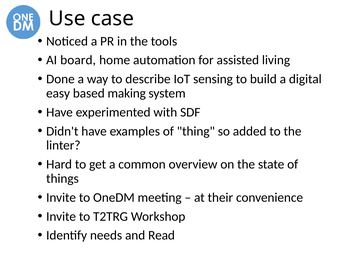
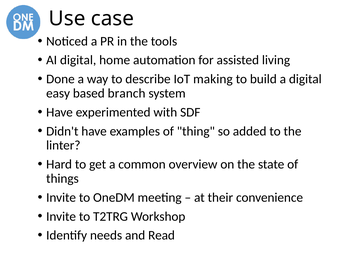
AI board: board -> digital
sensing: sensing -> making
making: making -> branch
